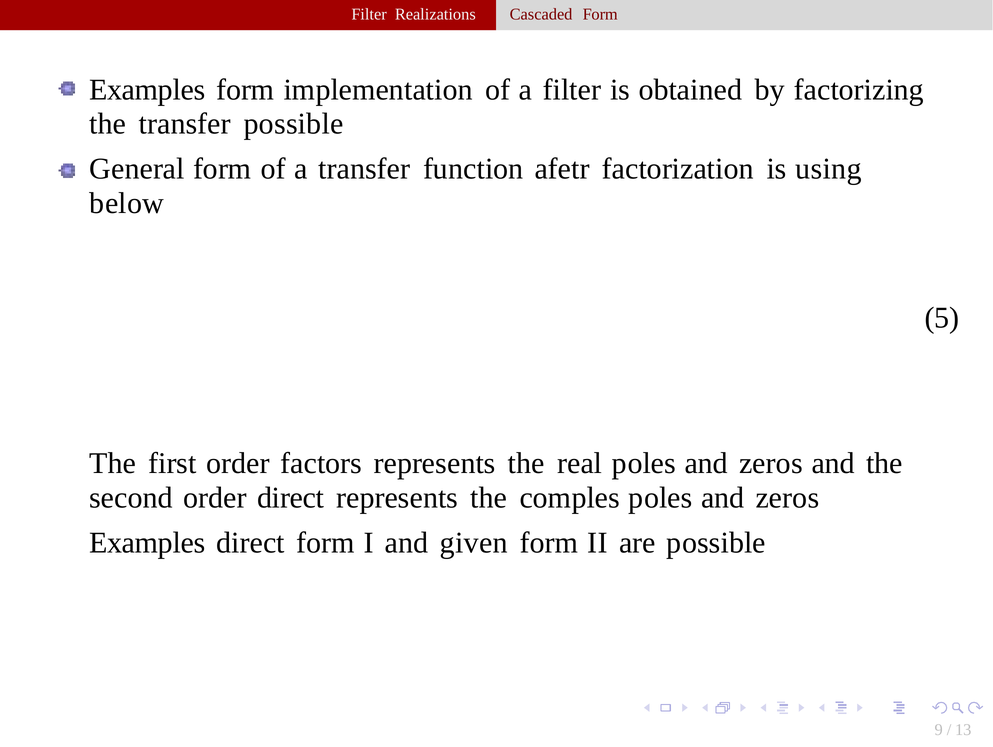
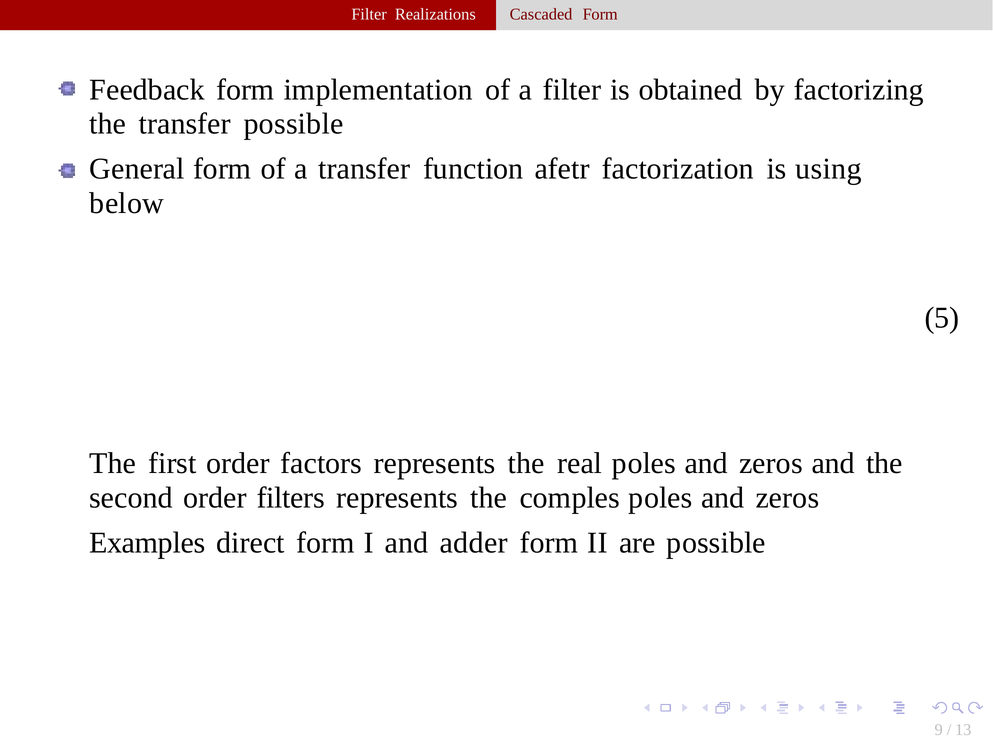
Examples at (147, 90): Examples -> Feedback
order direct: direct -> filters
given: given -> adder
